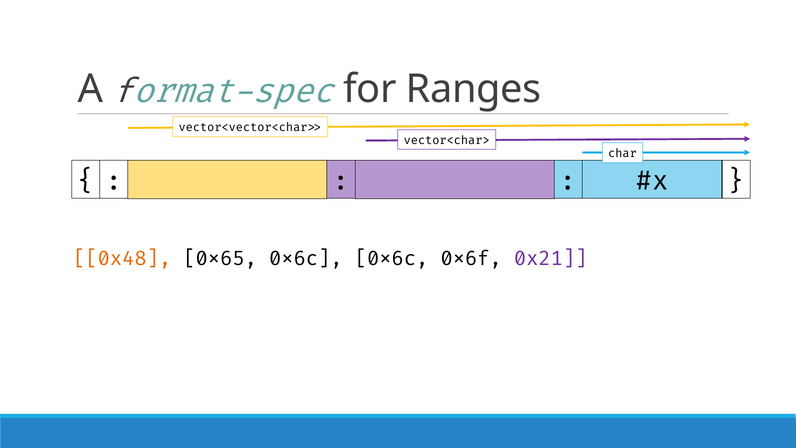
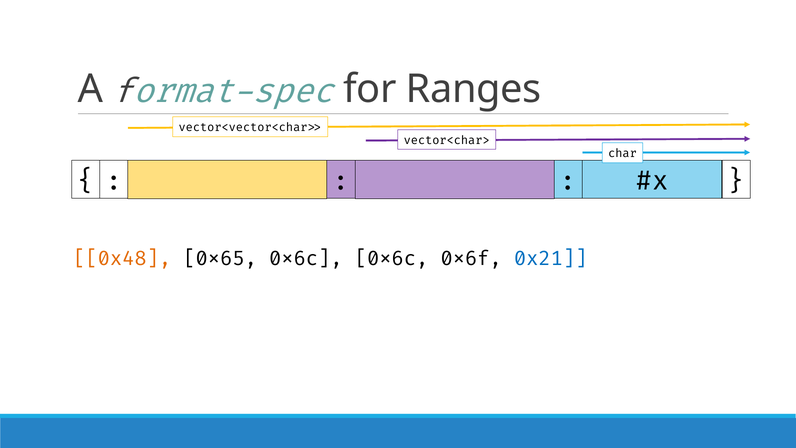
0x21 colour: purple -> blue
